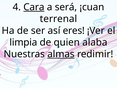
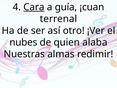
será: será -> guía
eres: eres -> otro
limpia: limpia -> nubes
almas underline: present -> none
